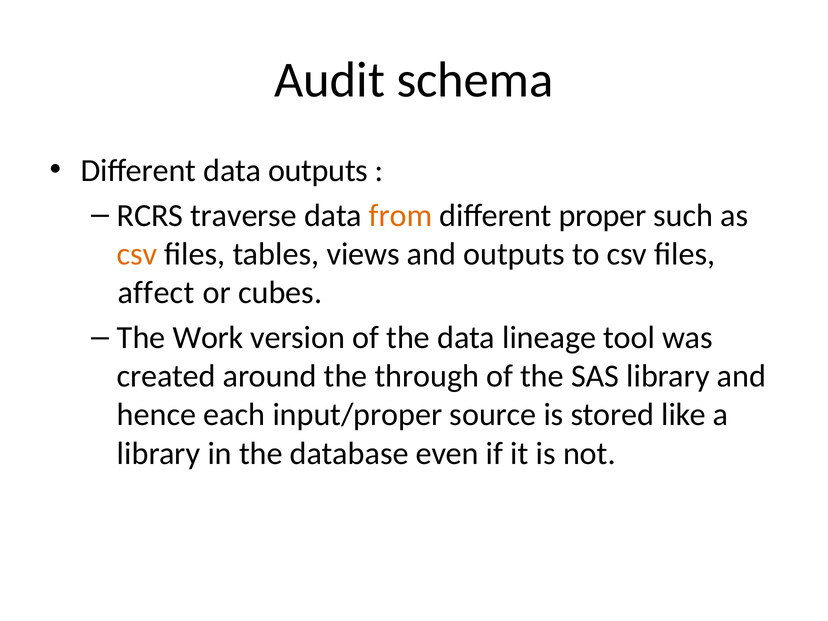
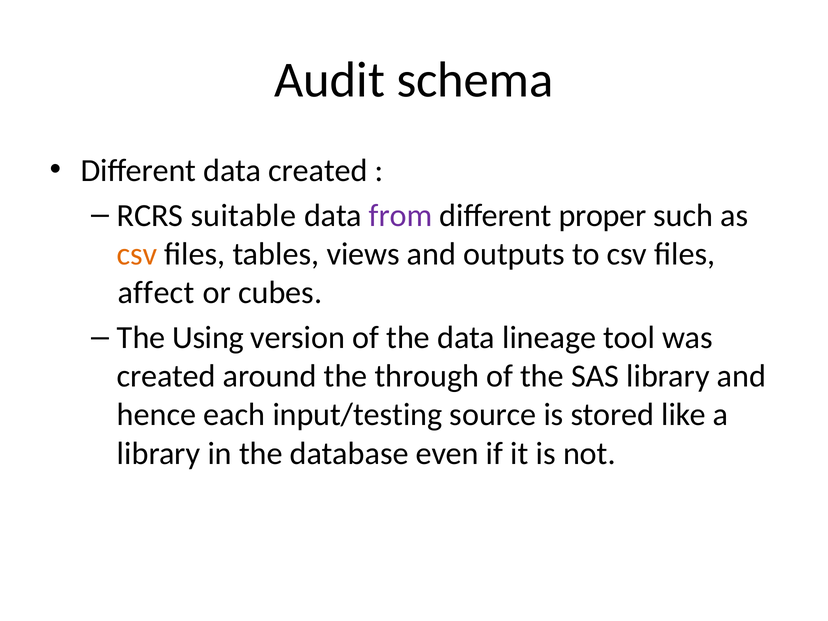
data outputs: outputs -> created
traverse: traverse -> suitable
from colour: orange -> purple
Work: Work -> Using
input/proper: input/proper -> input/testing
